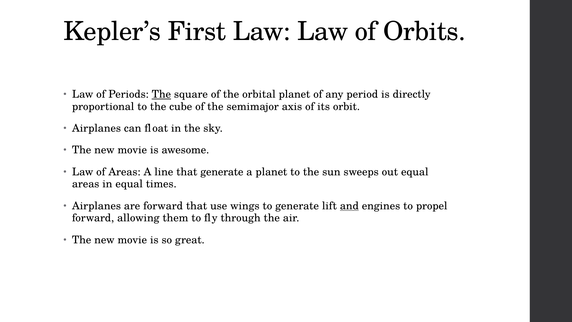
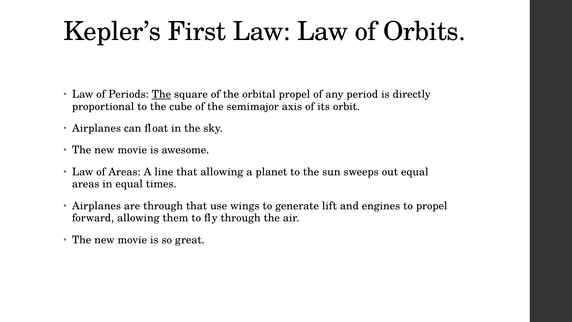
orbital planet: planet -> propel
that generate: generate -> allowing
are forward: forward -> through
and underline: present -> none
